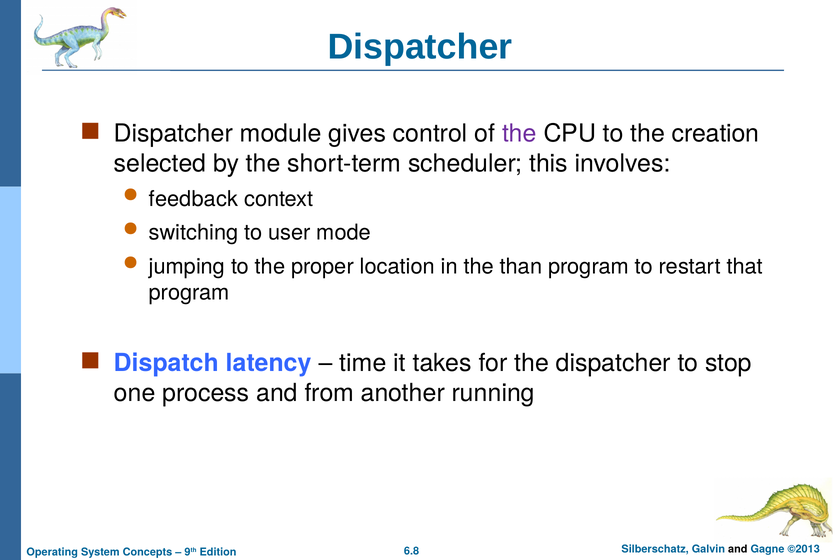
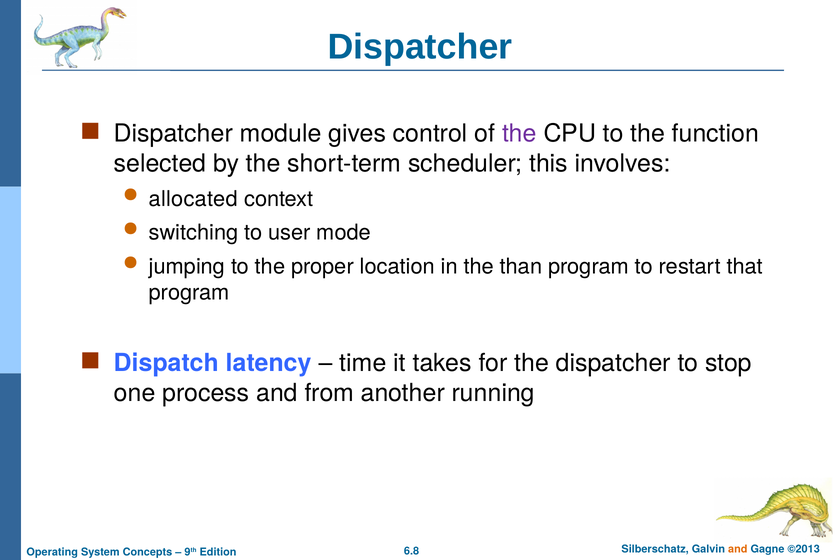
creation: creation -> function
feedback: feedback -> allocated
and at (738, 549) colour: black -> orange
